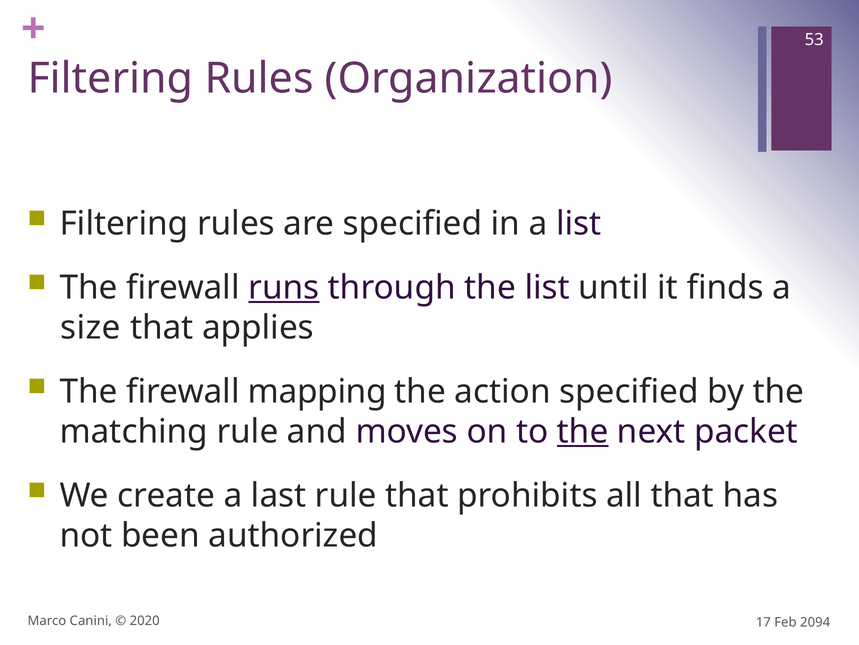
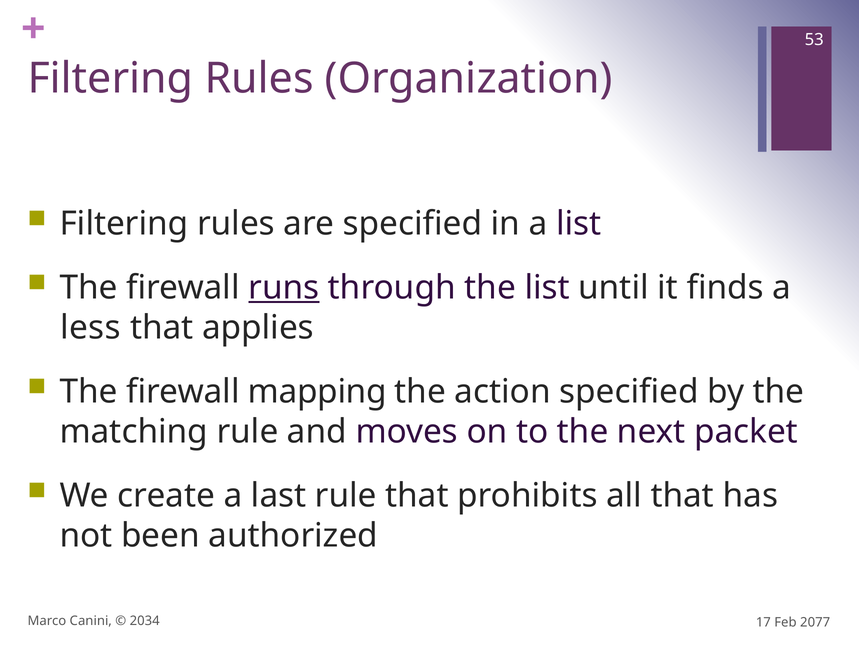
size: size -> less
the at (583, 431) underline: present -> none
2020: 2020 -> 2034
2094: 2094 -> 2077
